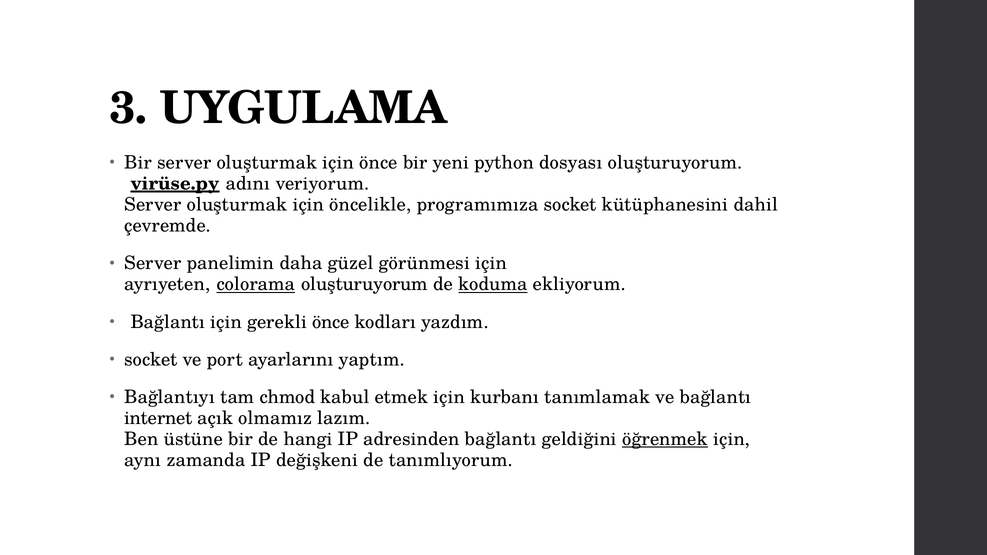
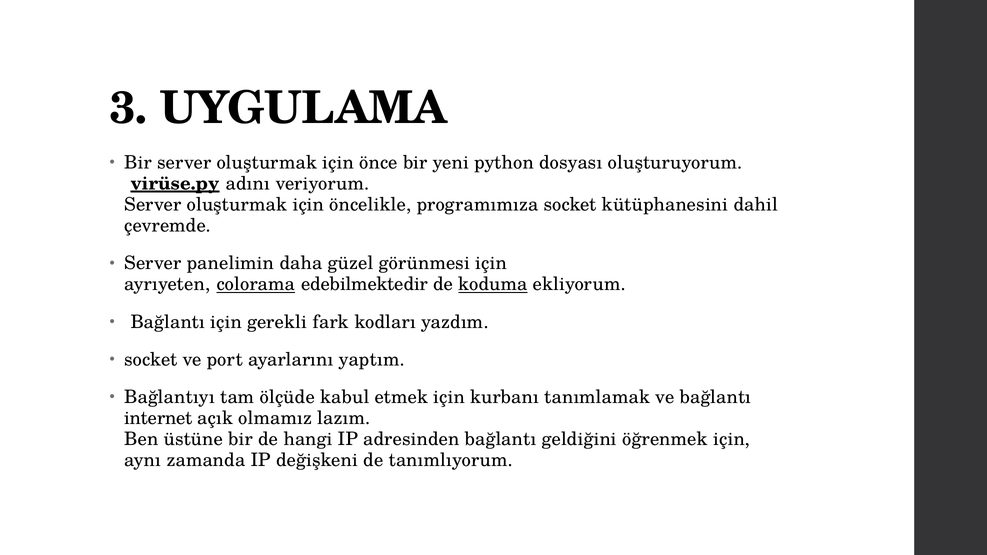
colorama oluşturuyorum: oluşturuyorum -> edebilmektedir
gerekli önce: önce -> fark
chmod: chmod -> ölçüde
öğrenmek underline: present -> none
